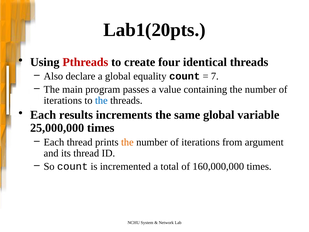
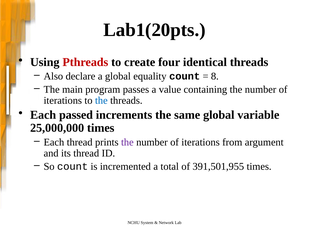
7: 7 -> 8
results: results -> passed
the at (127, 142) colour: orange -> purple
160,000,000: 160,000,000 -> 391,501,955
